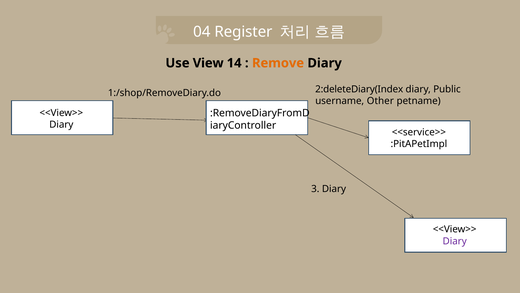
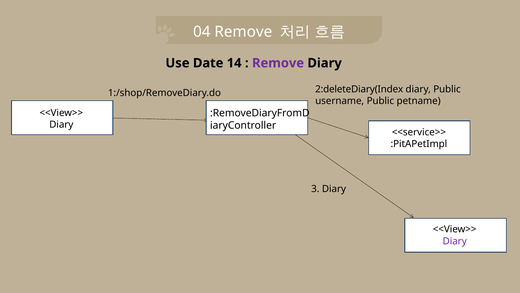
04 Register: Register -> Remove
View: View -> Date
Remove at (278, 63) colour: orange -> purple
username Other: Other -> Public
